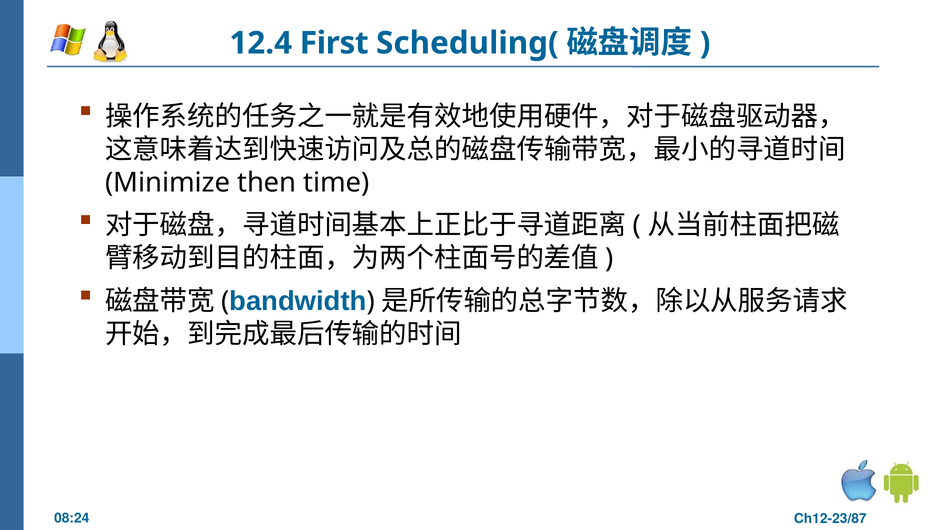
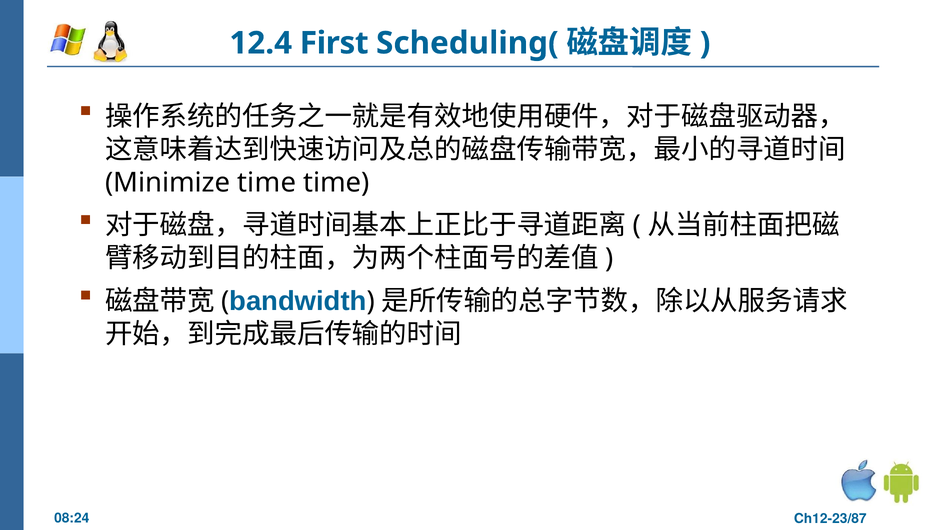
then at (267, 183): then -> time
